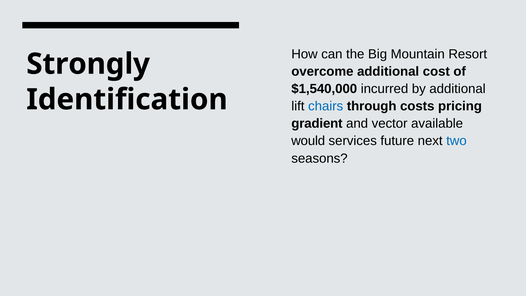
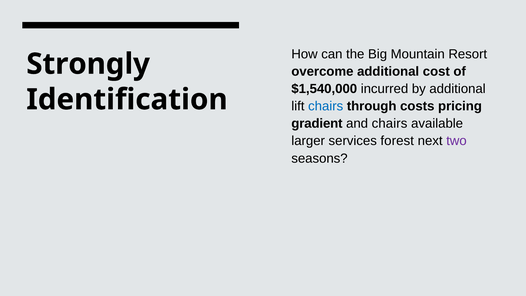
and vector: vector -> chairs
would: would -> larger
future: future -> forest
two colour: blue -> purple
